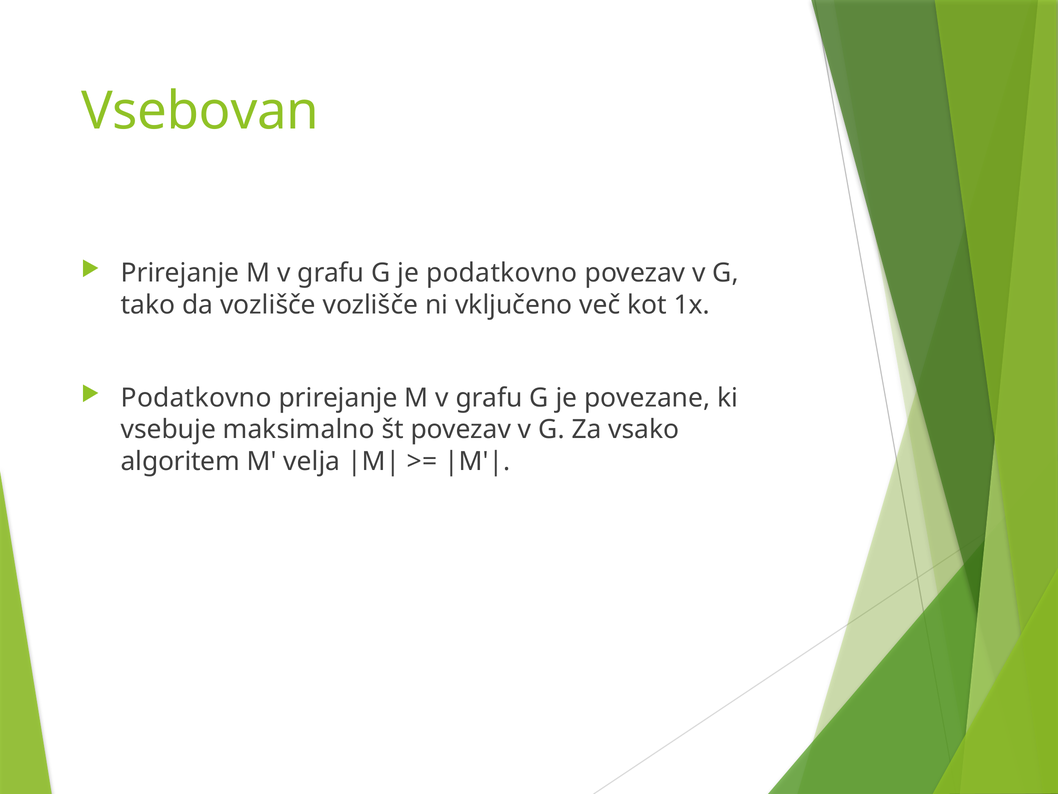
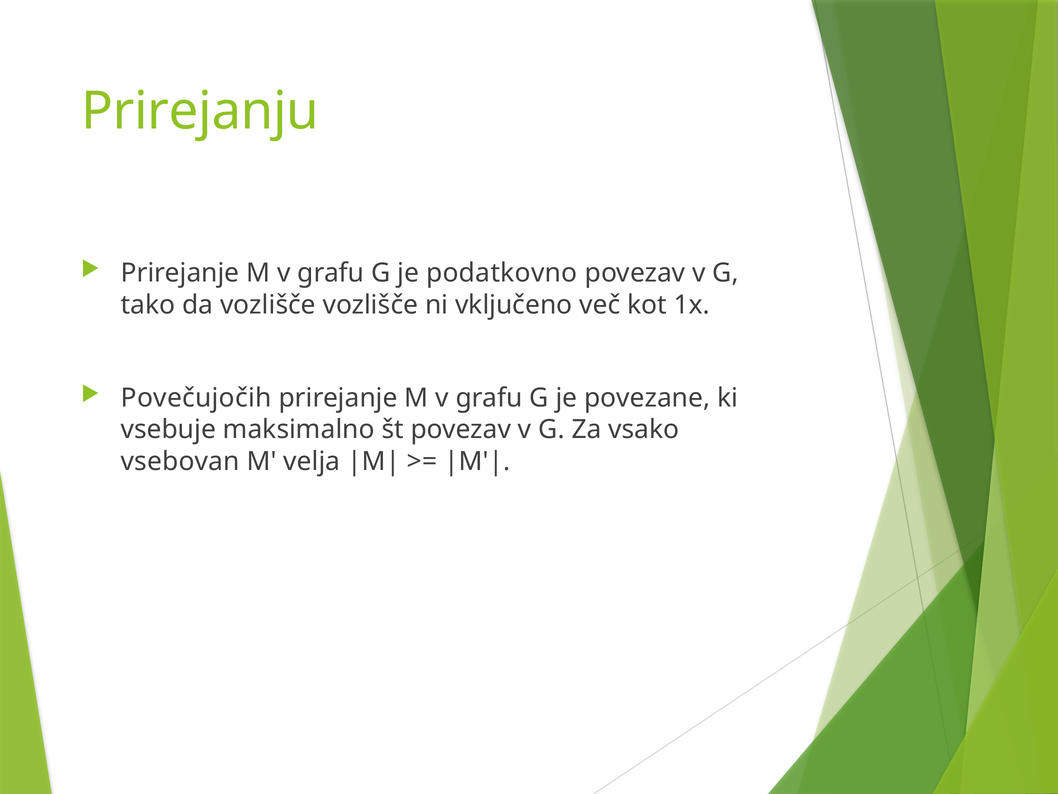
Vsebovan: Vsebovan -> Prirejanju
Podatkovno at (196, 398): Podatkovno -> Povečujočih
algoritem: algoritem -> vsebovan
